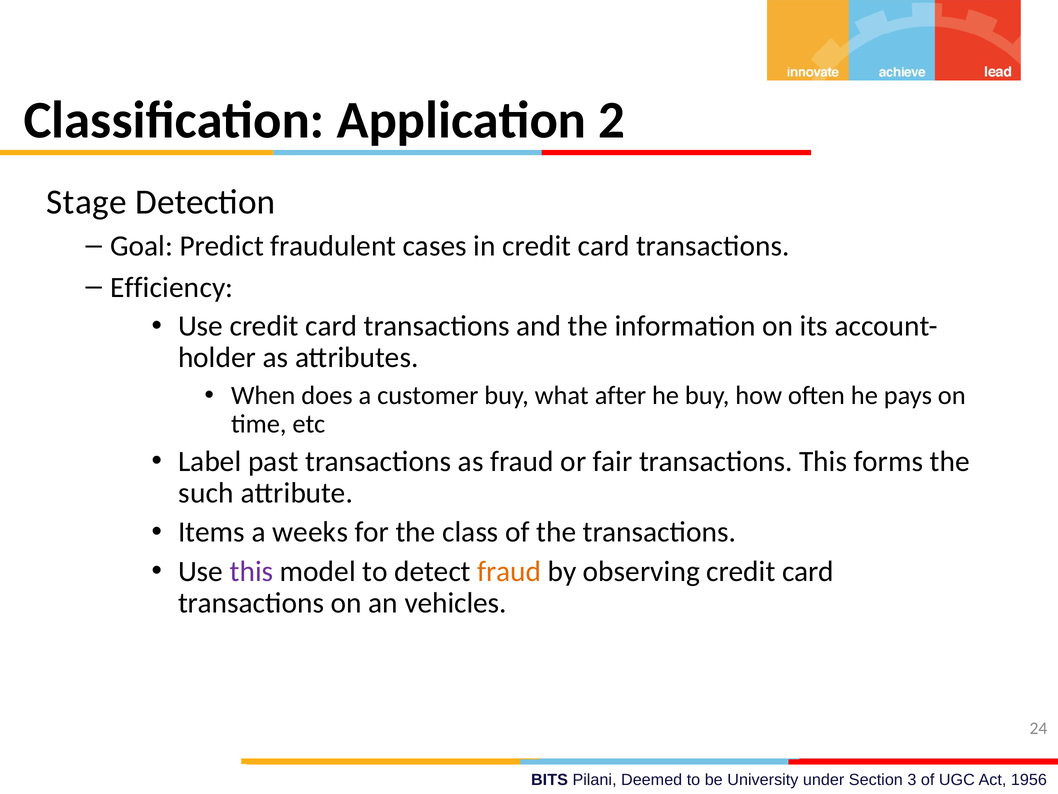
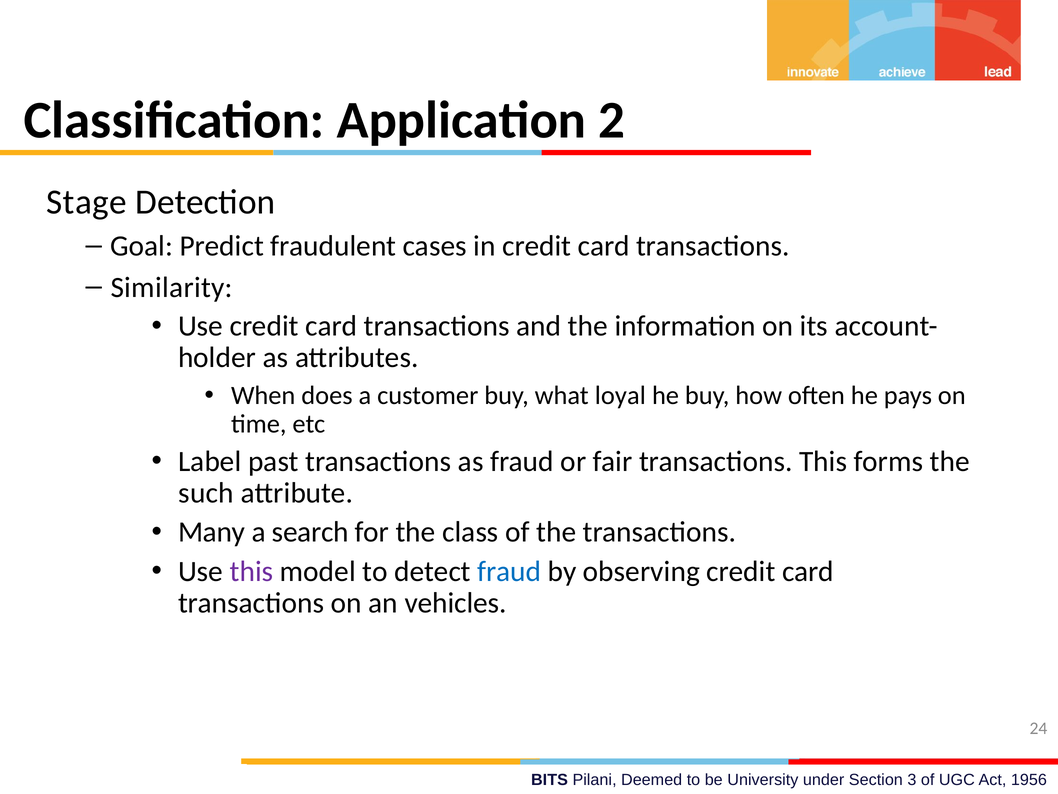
Efficiency: Efficiency -> Similarity
after: after -> loyal
Items: Items -> Many
weeks: weeks -> search
fraud at (509, 571) colour: orange -> blue
